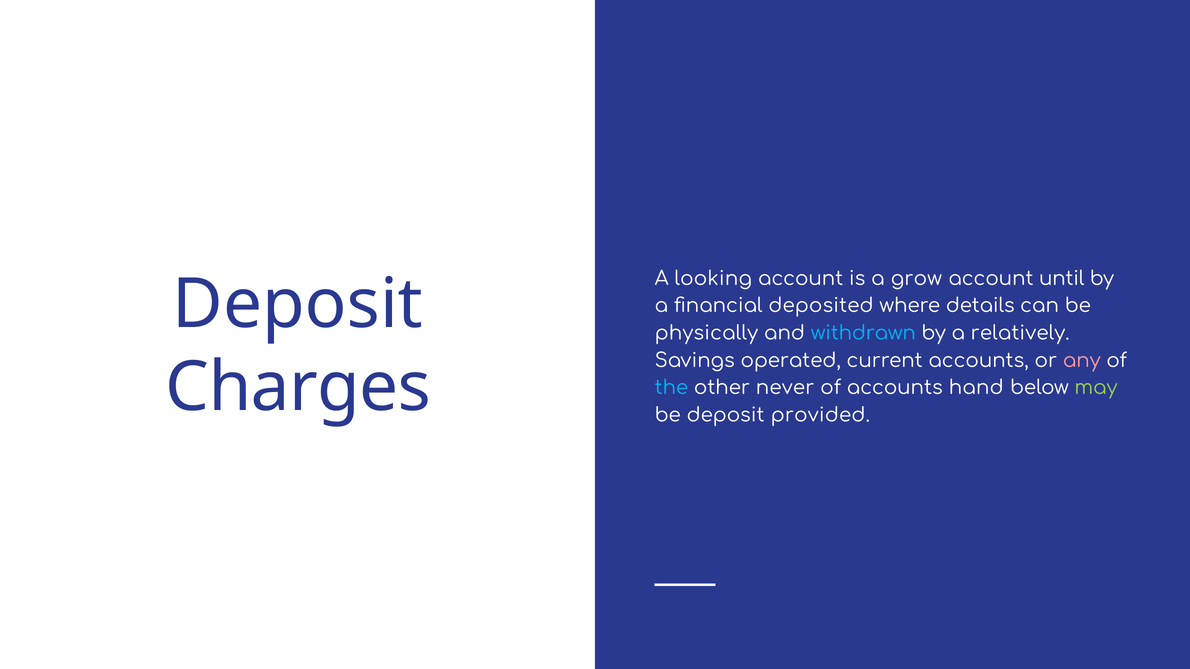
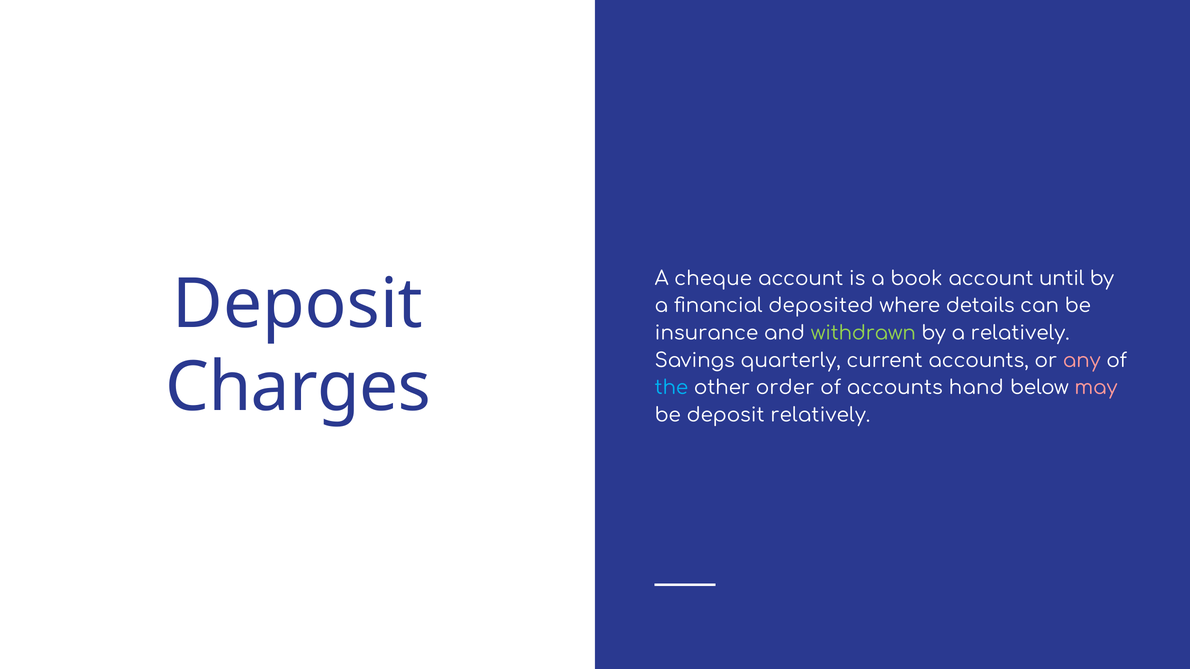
looking: looking -> cheque
grow: grow -> book
physically: physically -> insurance
withdrawn colour: light blue -> light green
operated: operated -> quarterly
never: never -> order
may colour: light green -> pink
deposit provided: provided -> relatively
